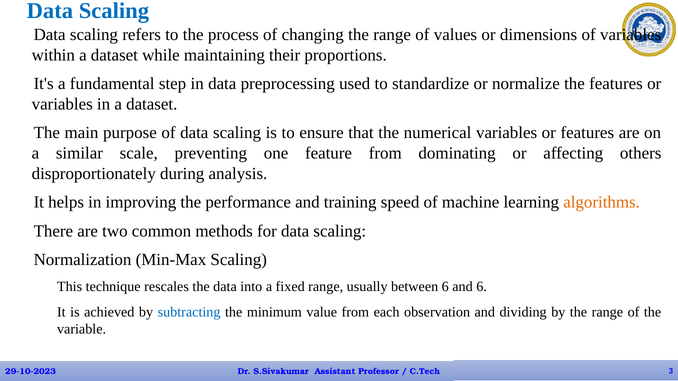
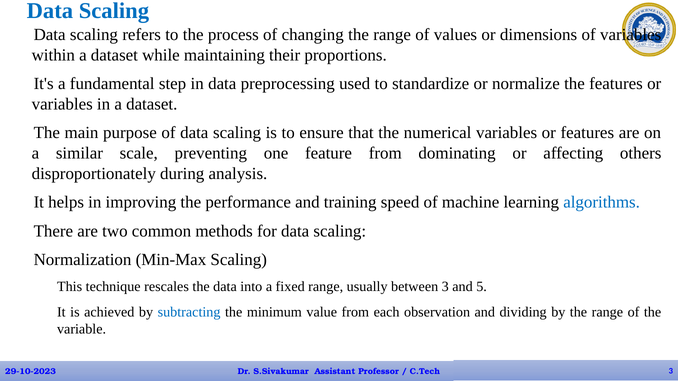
algorithms colour: orange -> blue
between 6: 6 -> 3
and 6: 6 -> 5
